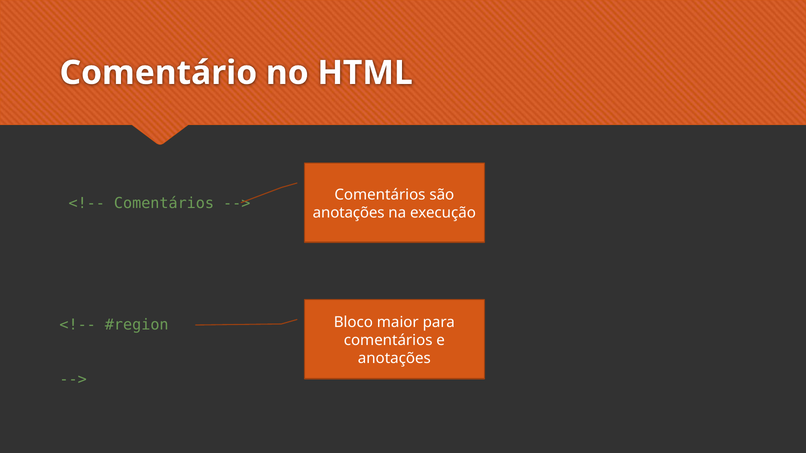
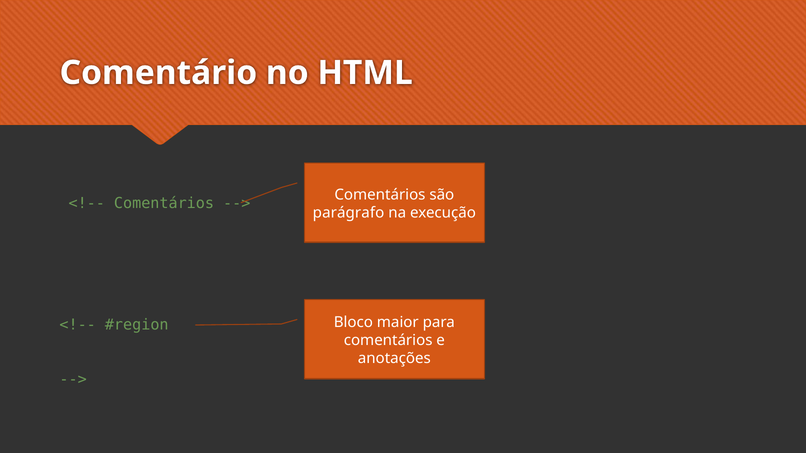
anotações at (349, 213): anotações -> parágrafo
